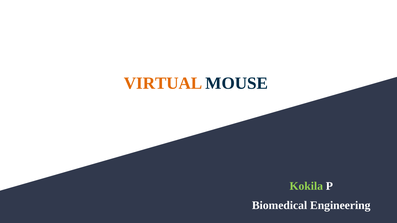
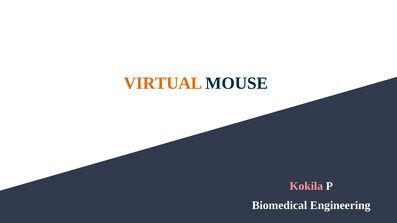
Kokila colour: light green -> pink
